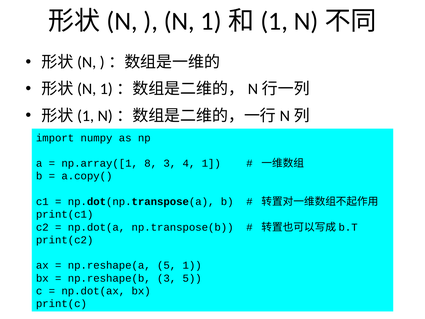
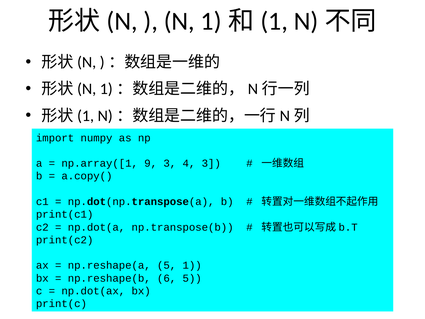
8: 8 -> 9
4 1: 1 -> 3
np.reshape(b 3: 3 -> 6
